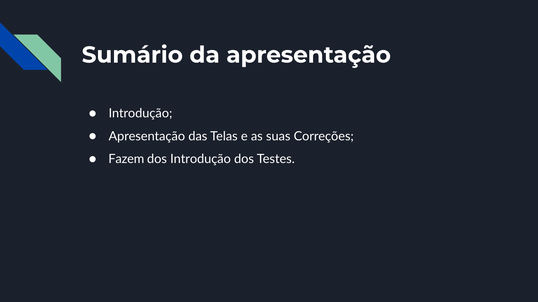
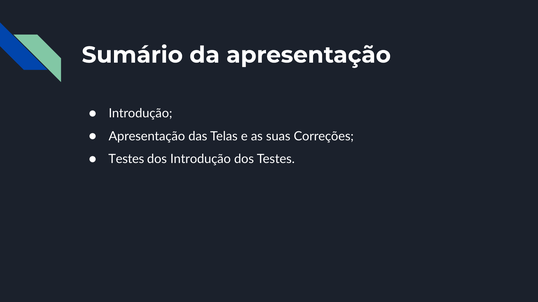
Fazem at (126, 159): Fazem -> Testes
